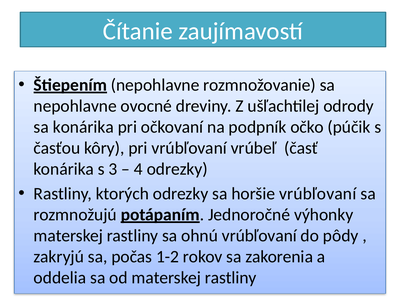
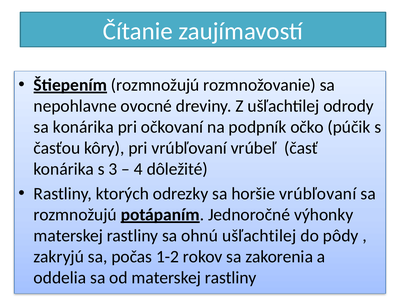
nepohlavne at (155, 85): nepohlavne -> rozmnožujú
4 odrezky: odrezky -> dôležité
ohnú vrúbľovaní: vrúbľovaní -> ušľachtilej
